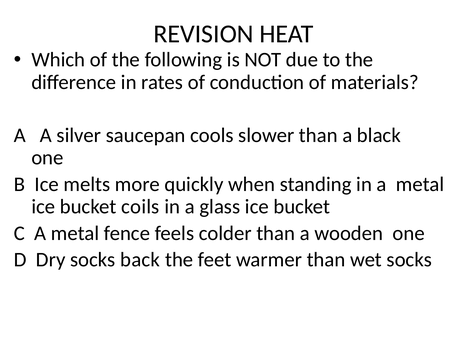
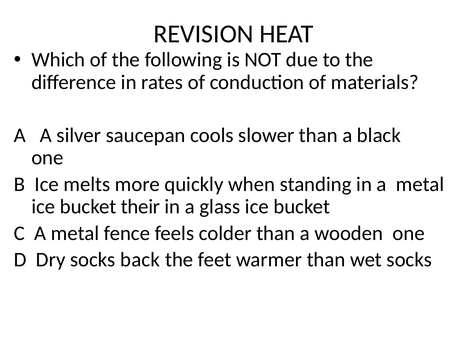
coils: coils -> their
